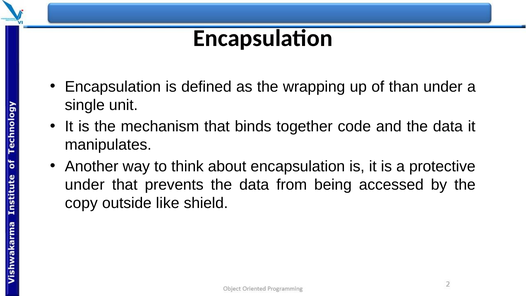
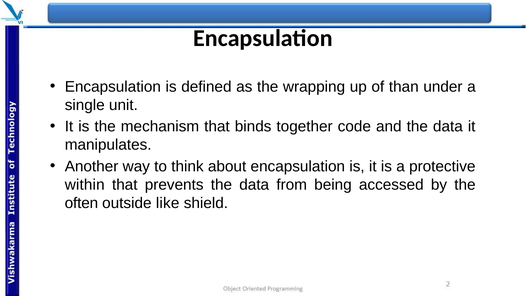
under at (85, 185): under -> within
copy: copy -> often
